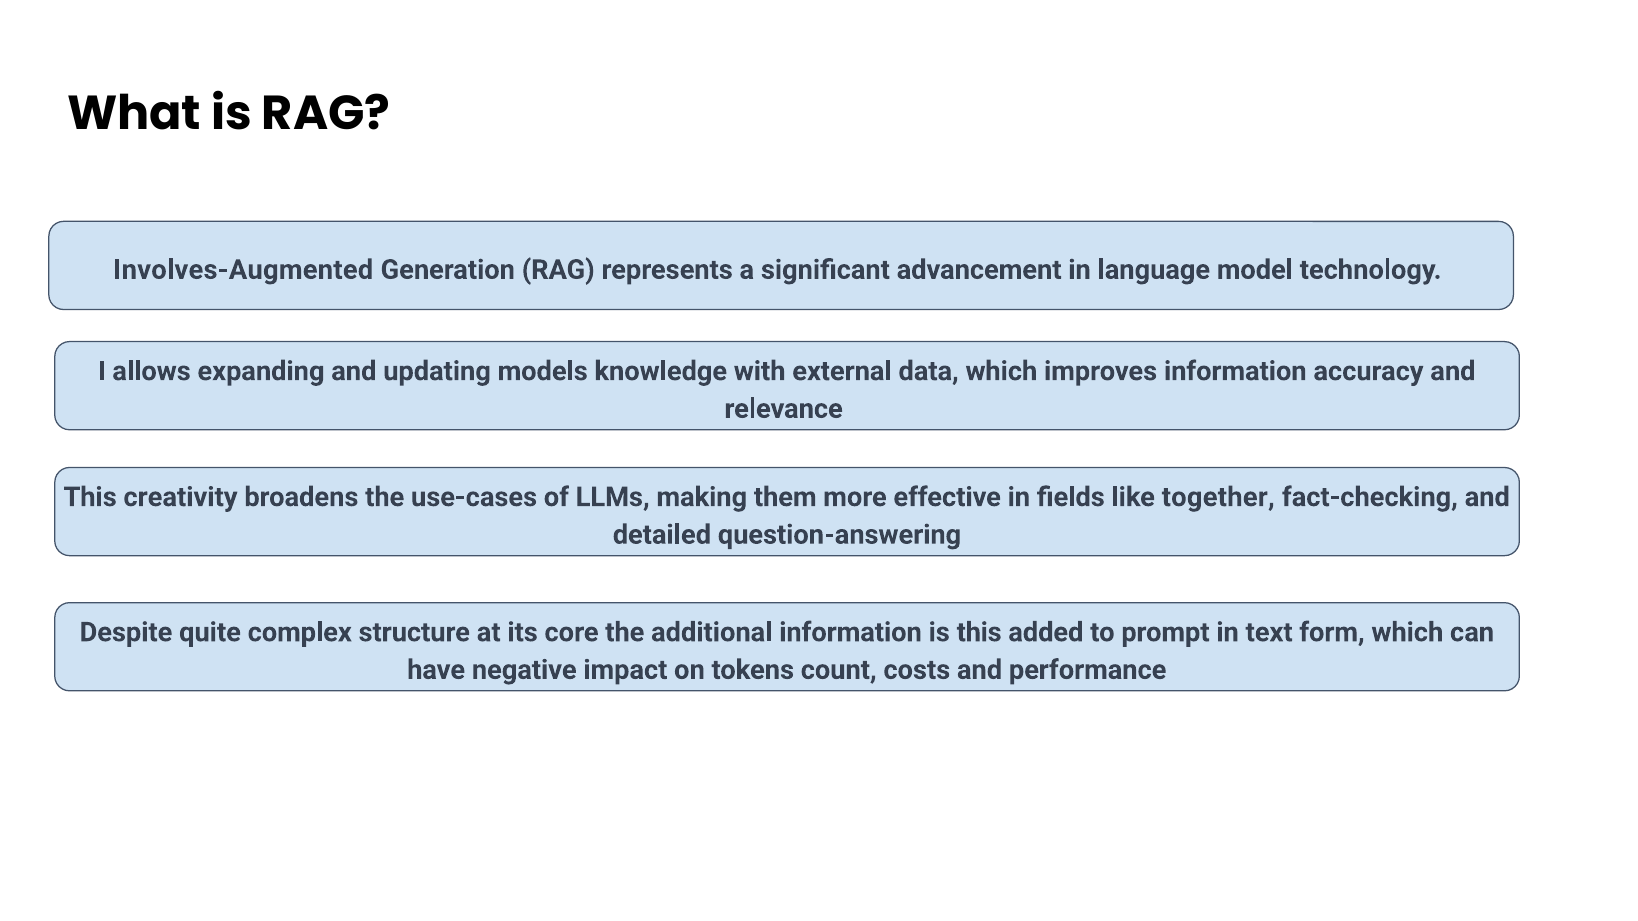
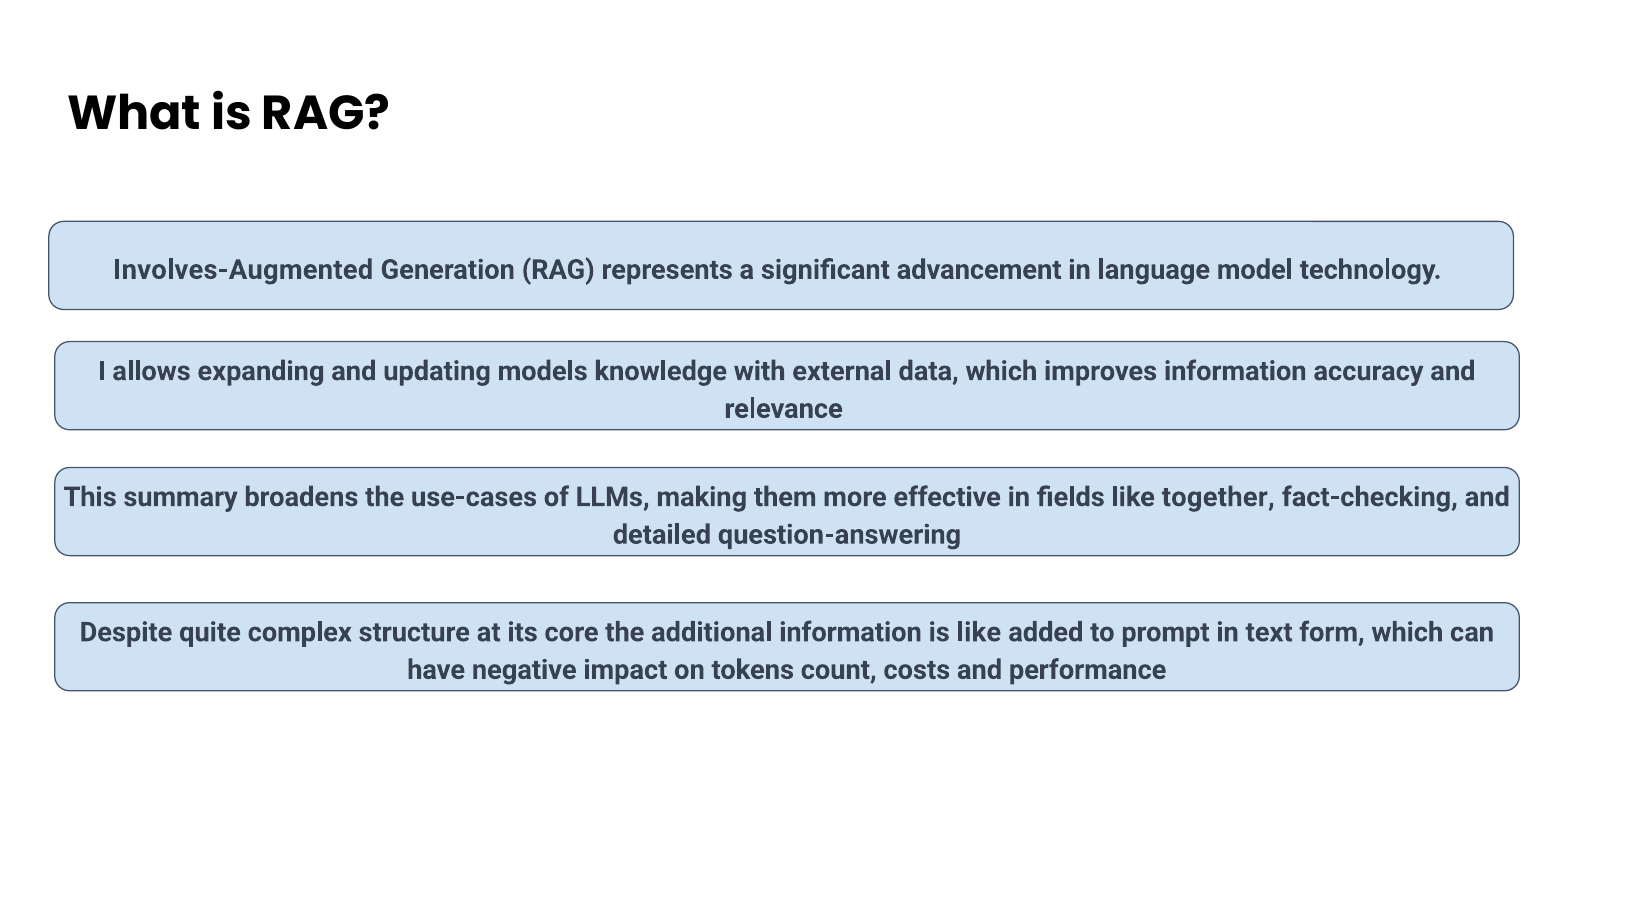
creativity: creativity -> summary
is this: this -> like
